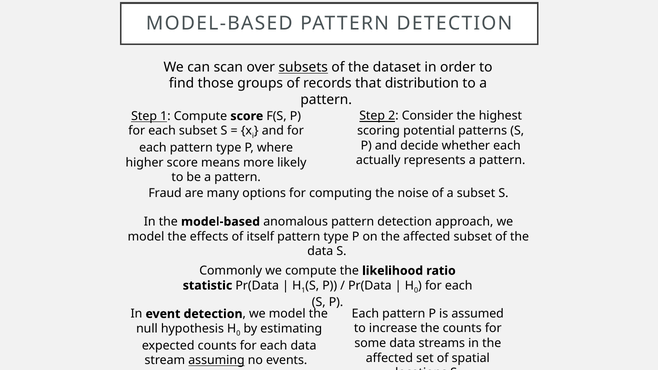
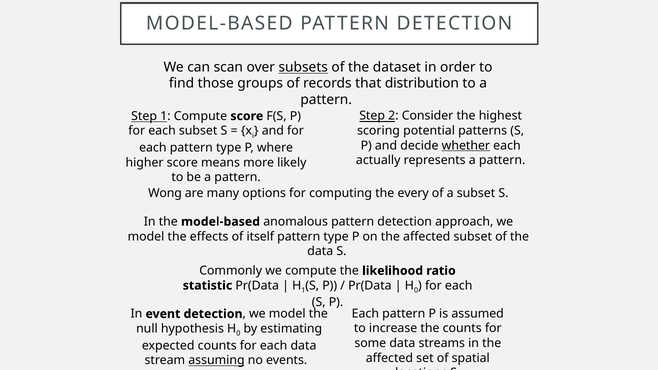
whether underline: none -> present
Fraud: Fraud -> Wong
noise: noise -> every
